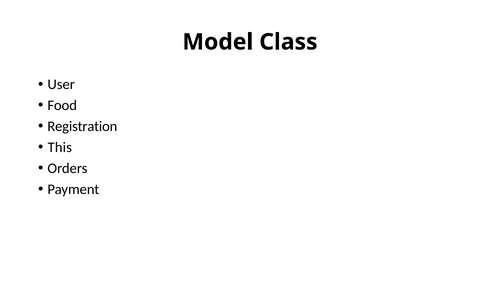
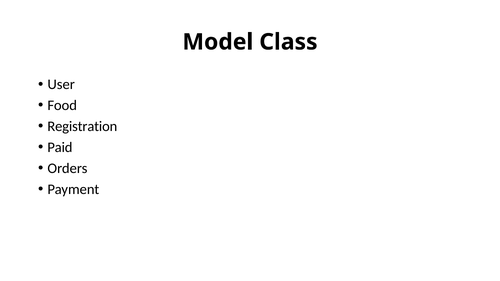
This: This -> Paid
